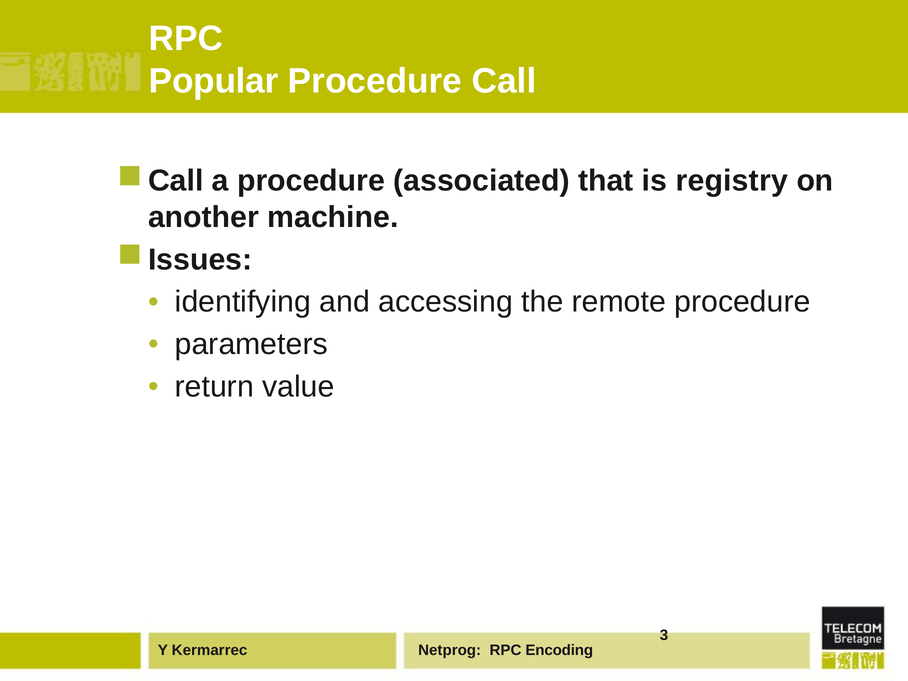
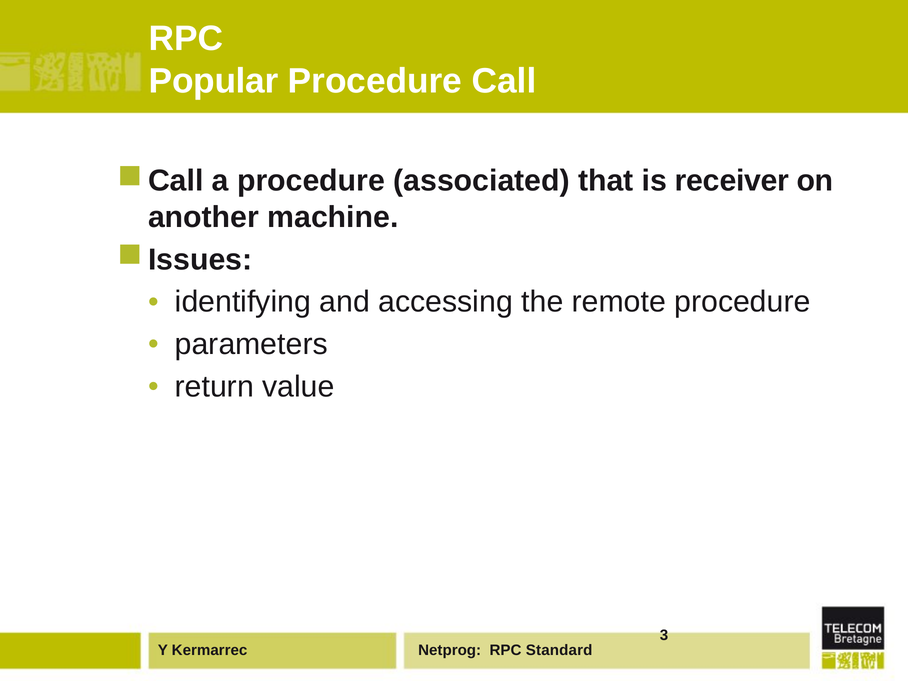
registry: registry -> receiver
Encoding: Encoding -> Standard
